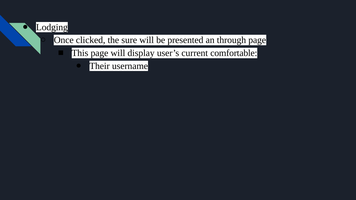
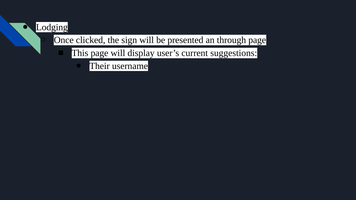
sure: sure -> sign
comfortable: comfortable -> suggestions
